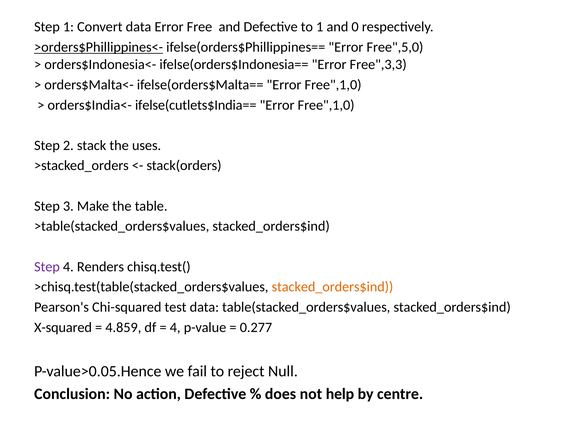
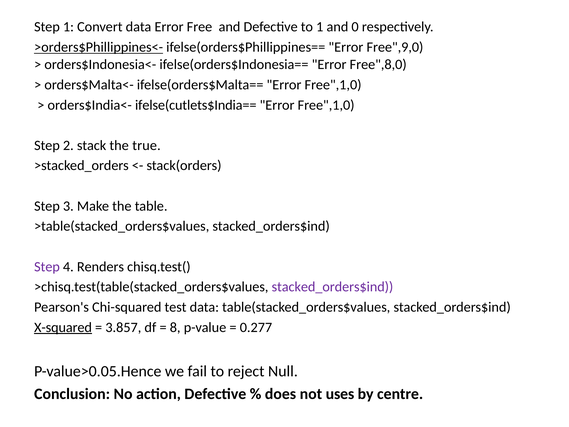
Free",5,0: Free",5,0 -> Free",9,0
Free",3,3: Free",3,3 -> Free",8,0
uses: uses -> true
stacked_orders$ind at (332, 287) colour: orange -> purple
X-squared underline: none -> present
4.859: 4.859 -> 3.857
4 at (175, 327): 4 -> 8
help: help -> uses
